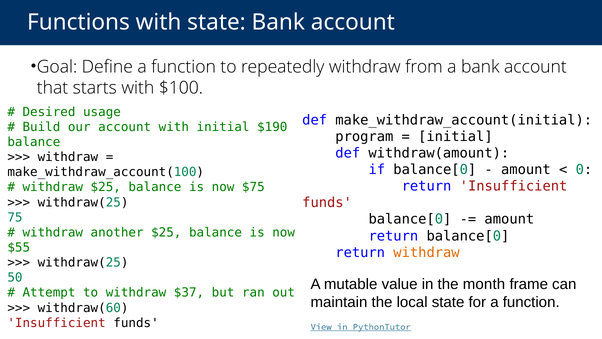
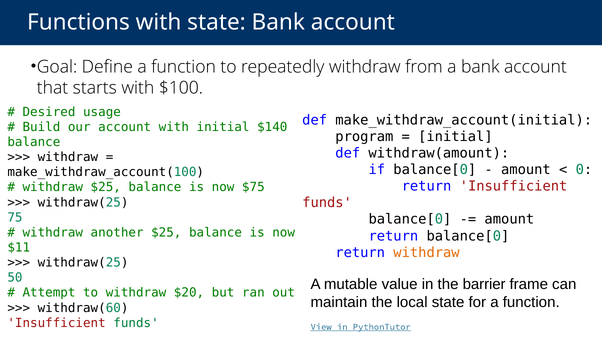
$190: $190 -> $140
$55: $55 -> $11
month: month -> barrier
$37: $37 -> $20
funds at (136, 323) colour: black -> green
